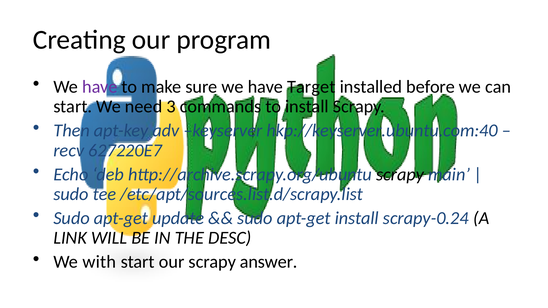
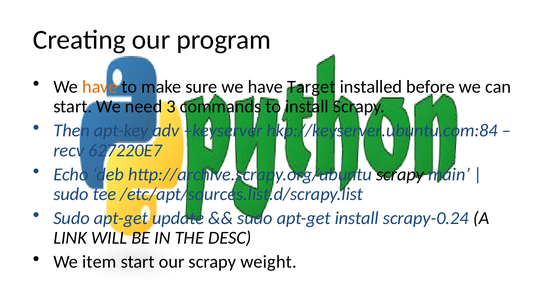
have at (100, 87) colour: purple -> orange
hkp://keyserver.ubuntu.com:40: hkp://keyserver.ubuntu.com:40 -> hkp://keyserver.ubuntu.com:84
with: with -> item
answer: answer -> weight
